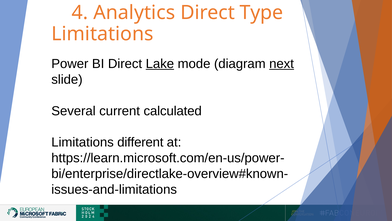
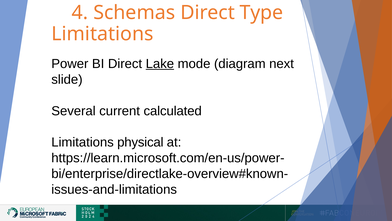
Analytics: Analytics -> Schemas
next underline: present -> none
different: different -> physical
